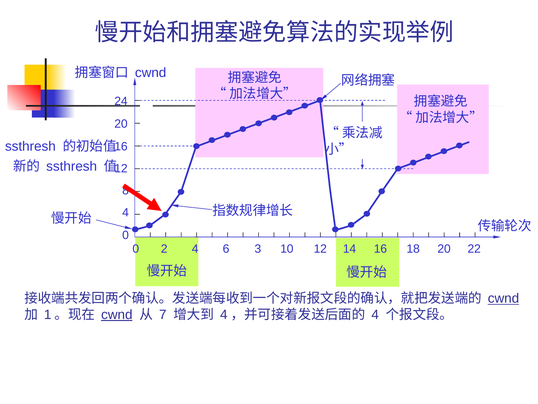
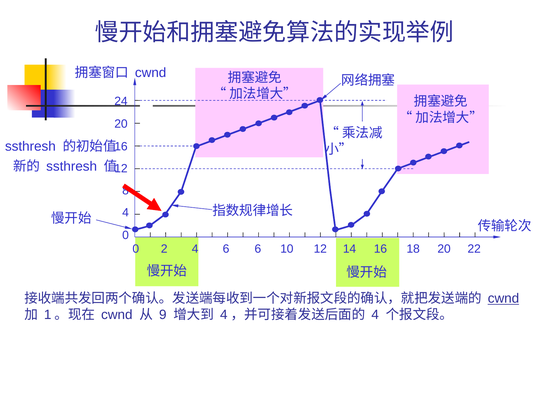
6 3: 3 -> 6
cwnd at (117, 314) underline: present -> none
7: 7 -> 9
